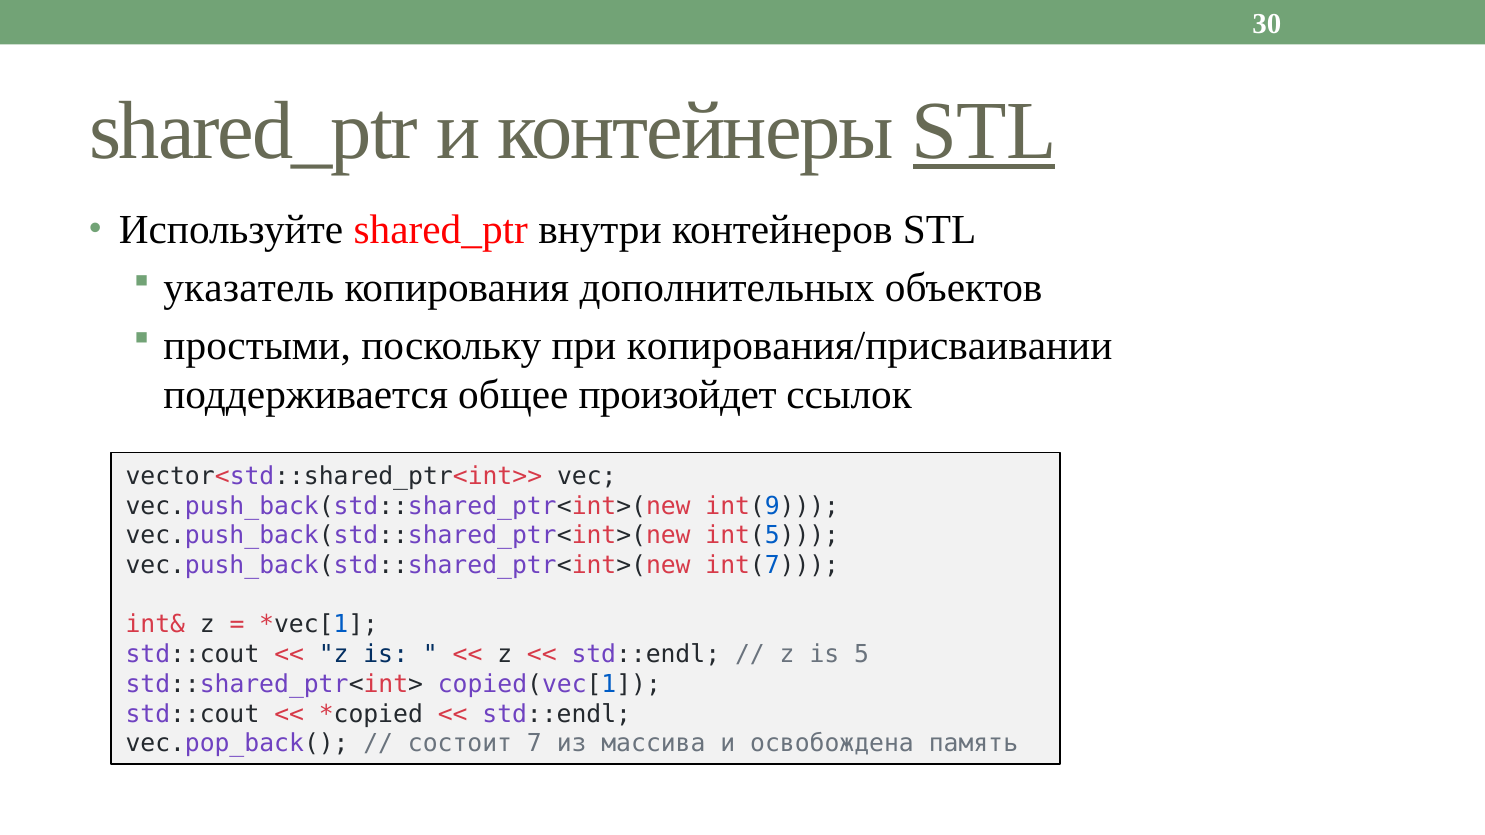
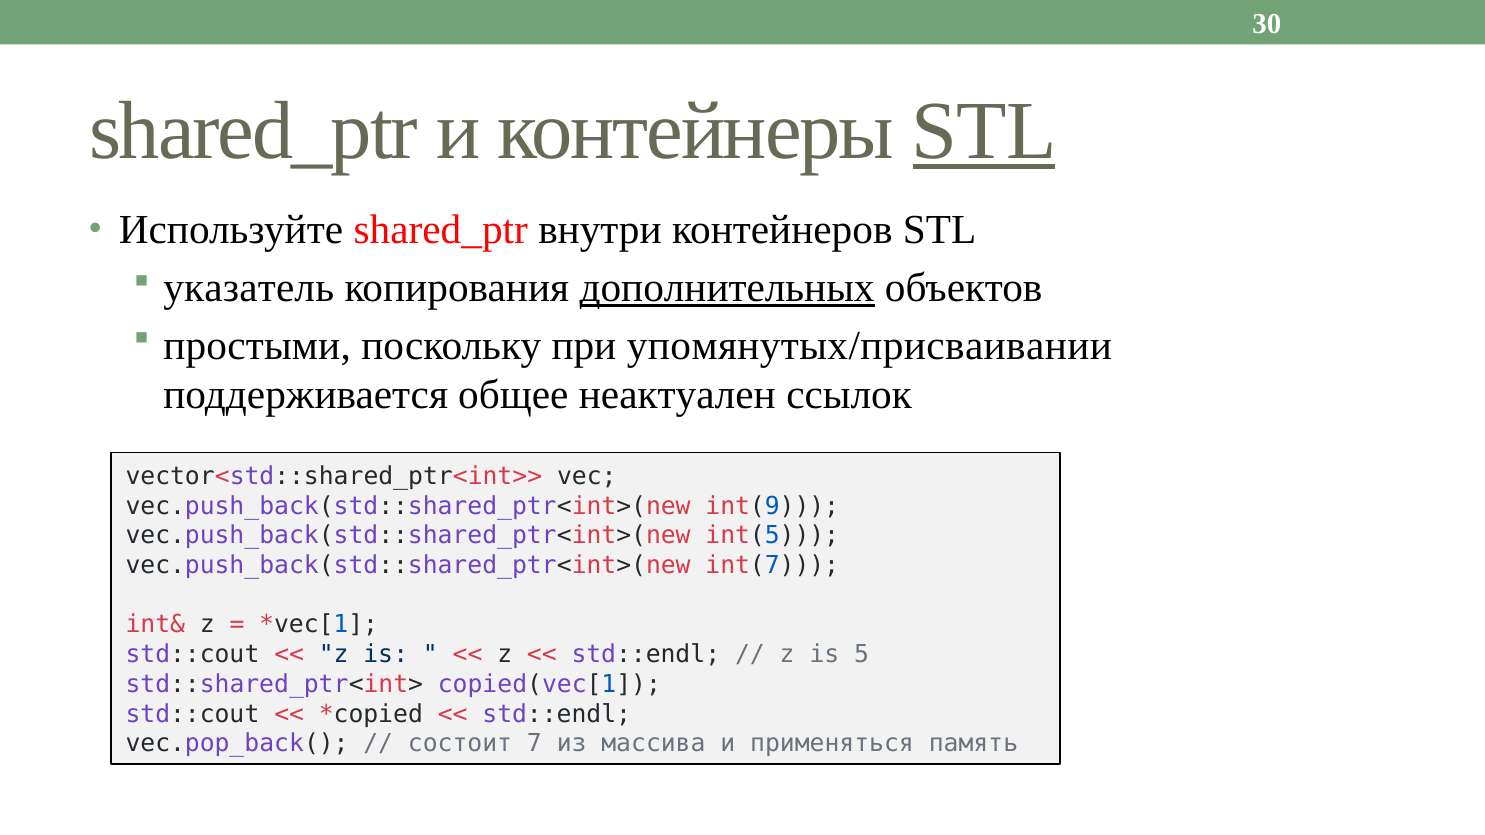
дополнительных underline: none -> present
копирования/присваивании: копирования/присваивании -> упомянутых/присваивании
произойдет: произойдет -> неактуален
освобождена: освобождена -> применяться
